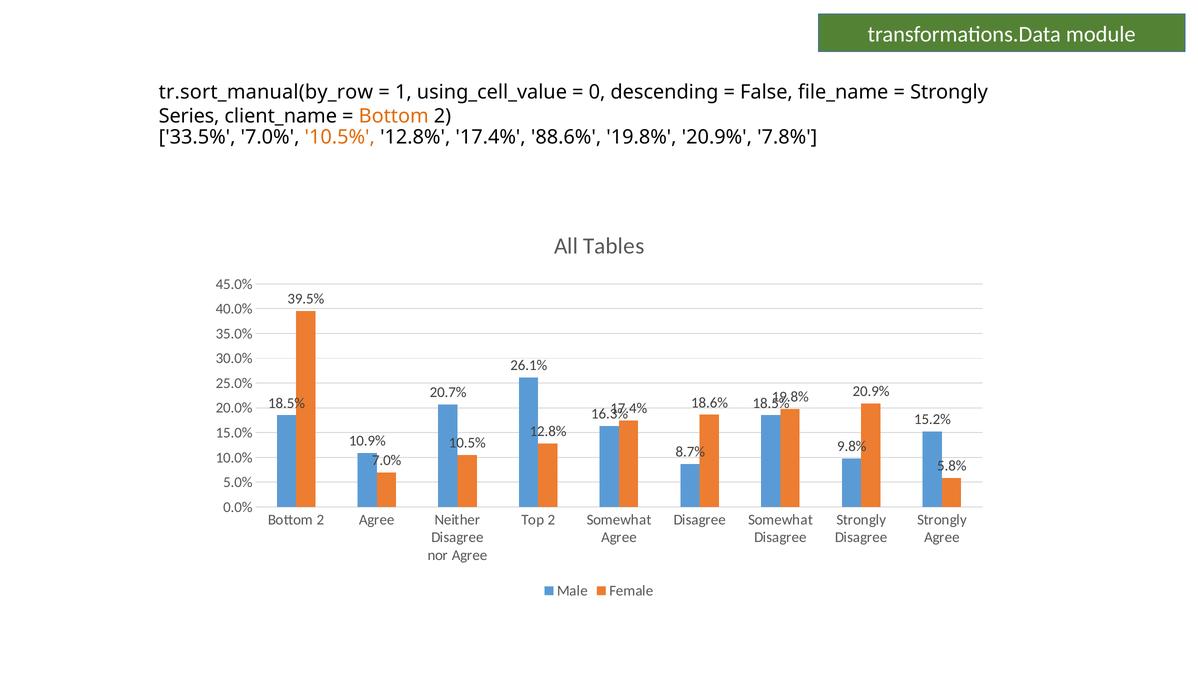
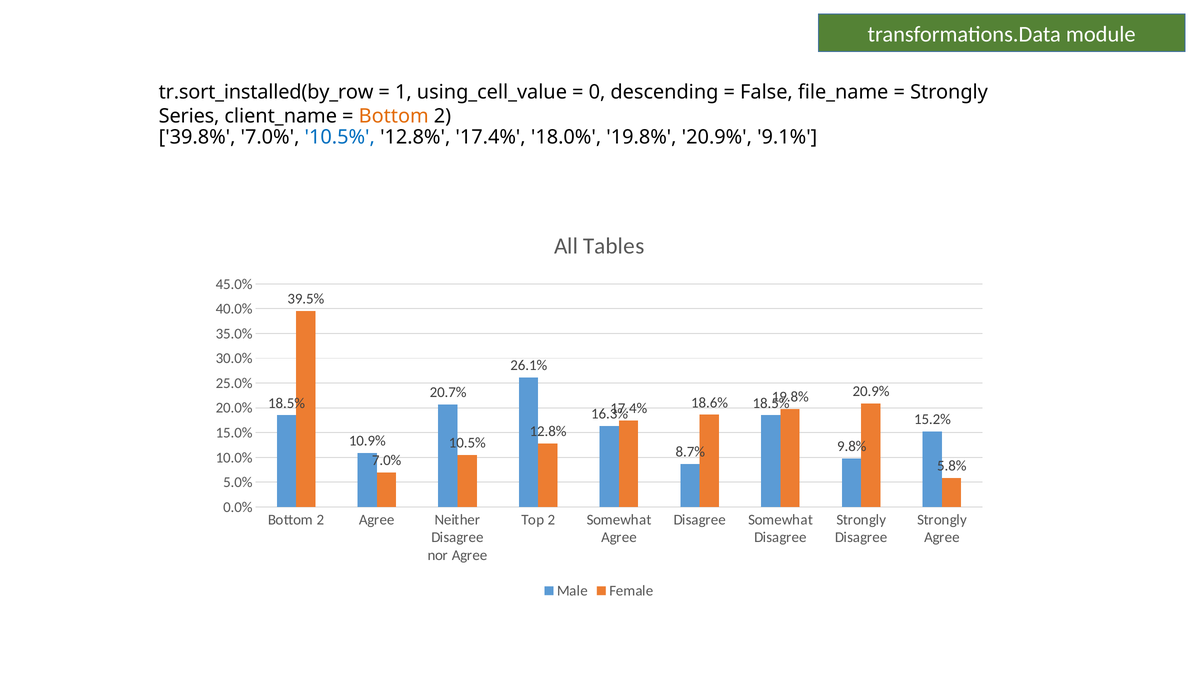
tr.sort_manual(by_row: tr.sort_manual(by_row -> tr.sort_installed(by_row
33.5%: 33.5% -> 39.8%
10.5% at (340, 137) colour: orange -> blue
88.6%: 88.6% -> 18.0%
7.8%: 7.8% -> 9.1%
